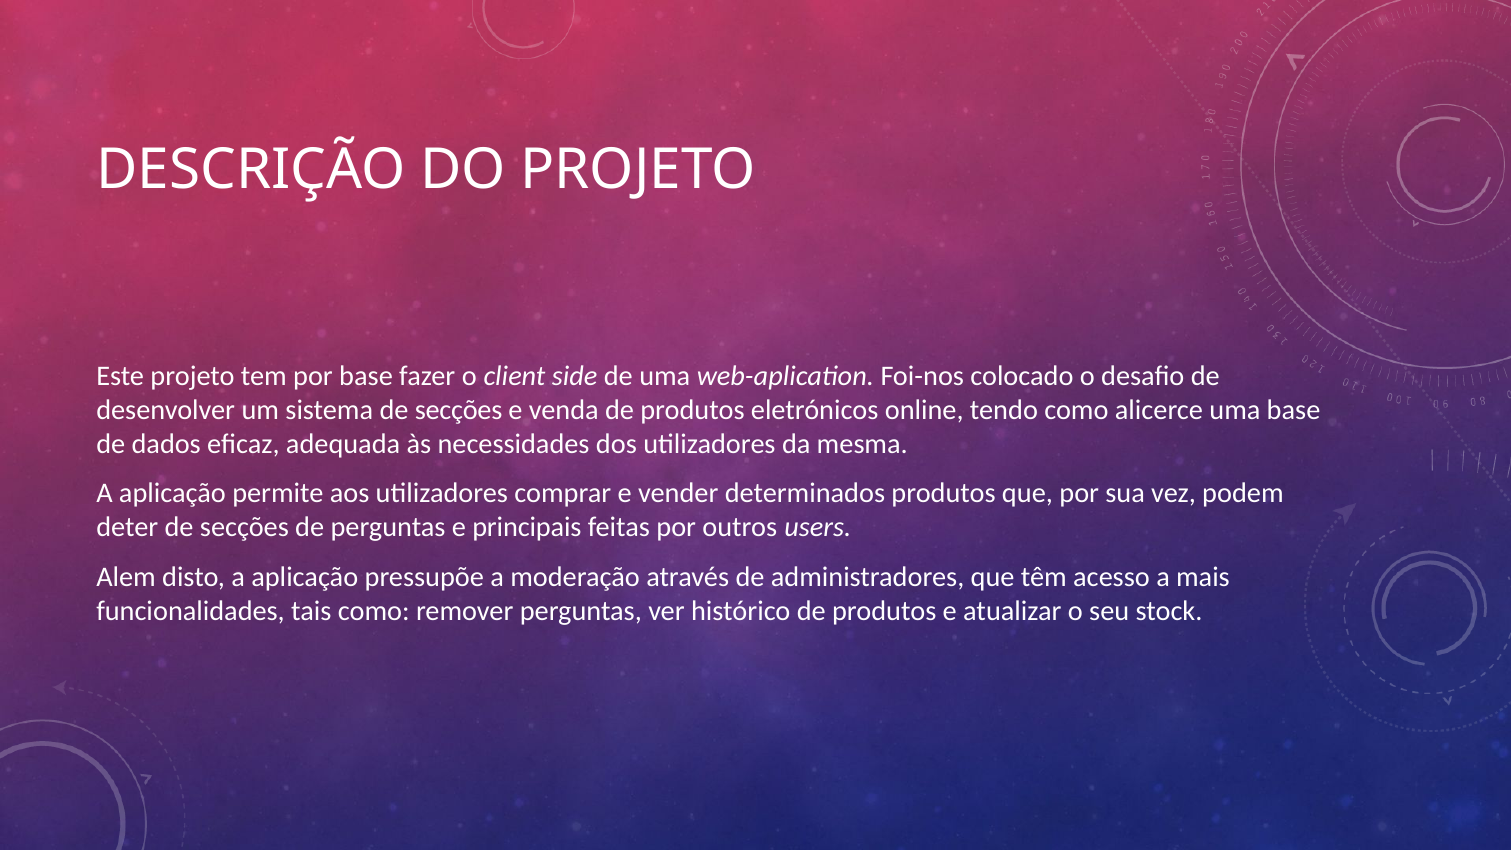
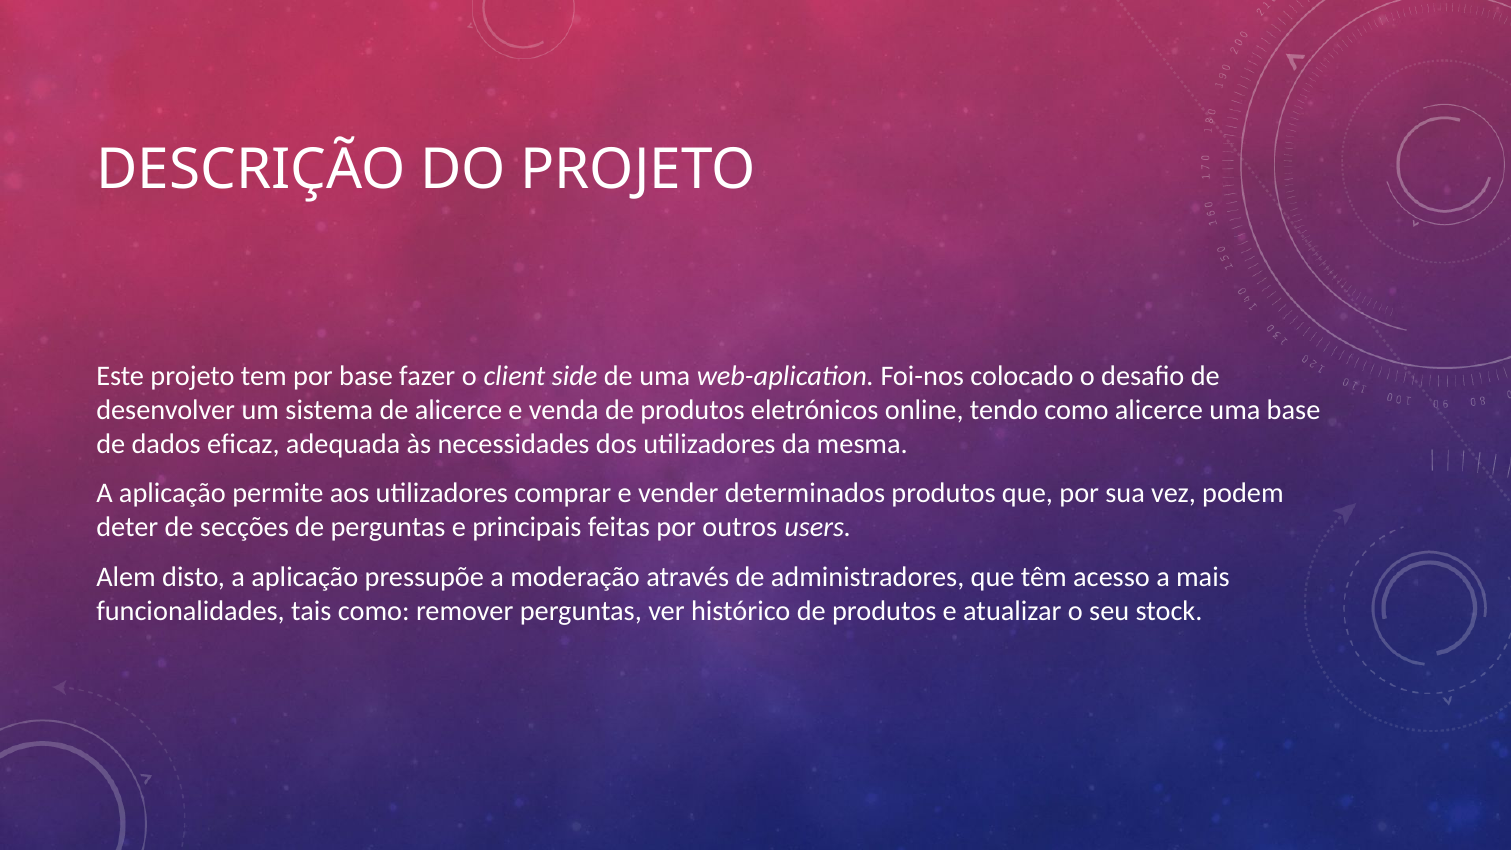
sistema de secções: secções -> alicerce
